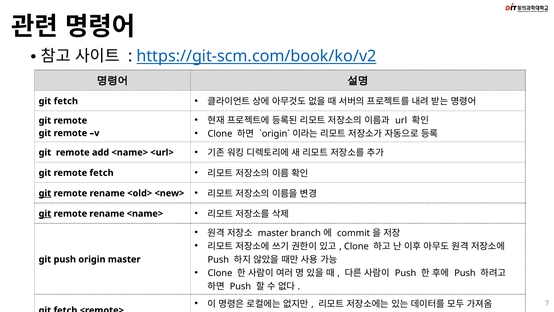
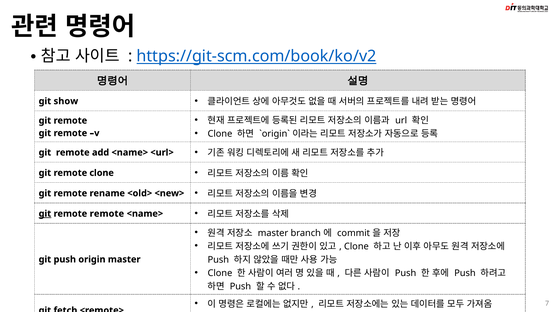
fetch at (66, 101): fetch -> show
remote fetch: fetch -> clone
git at (45, 193) underline: present -> none
rename at (107, 213): rename -> remote
